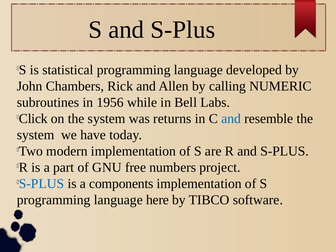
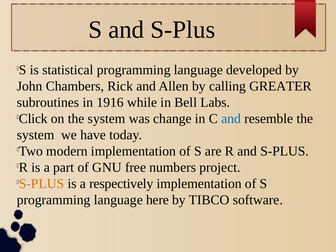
NUMERIC: NUMERIC -> GREATER
1956: 1956 -> 1916
returns: returns -> change
S-PLUS at (42, 184) colour: blue -> orange
components: components -> respectively
